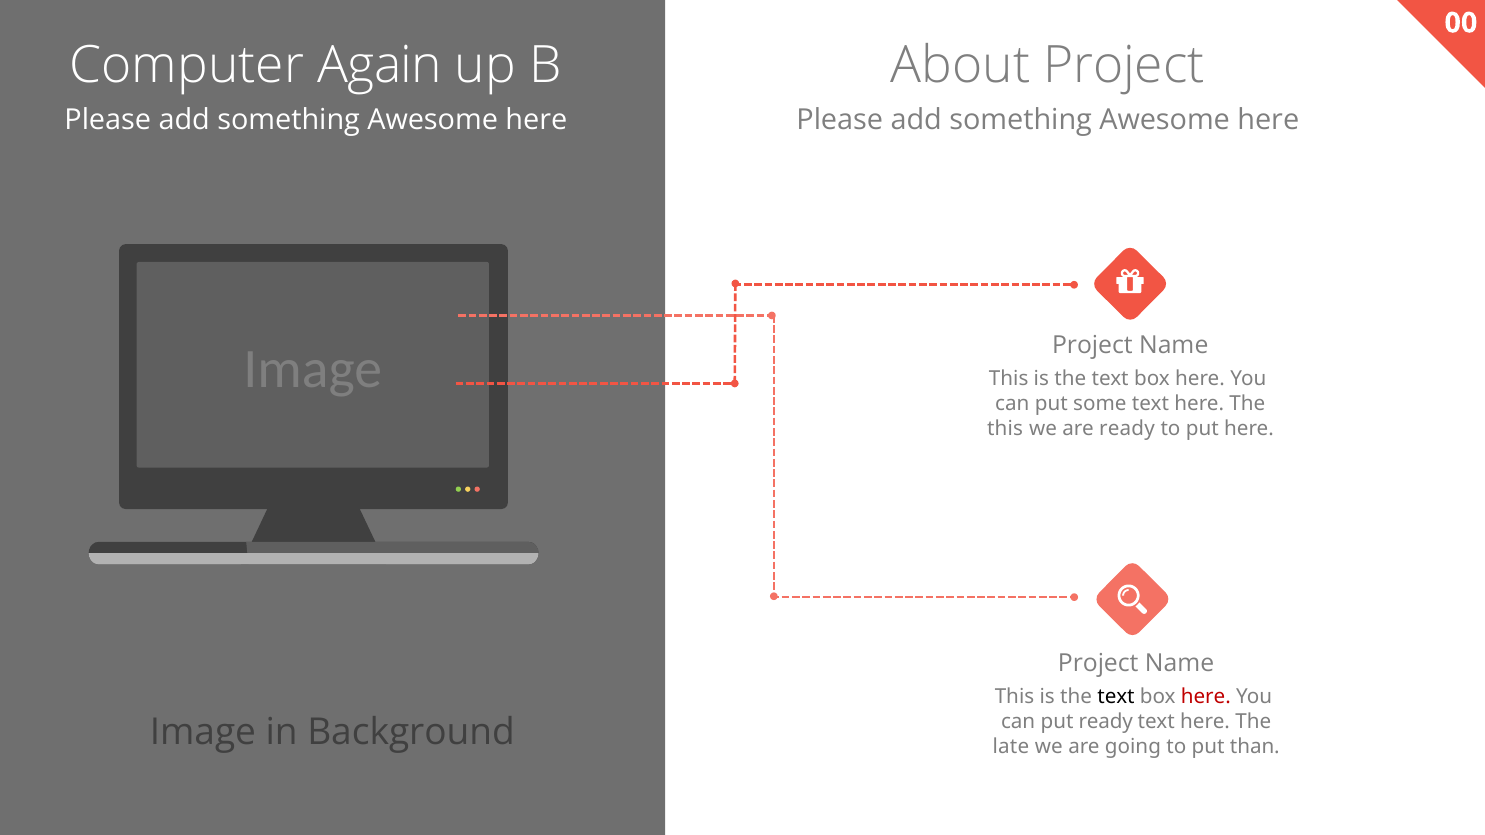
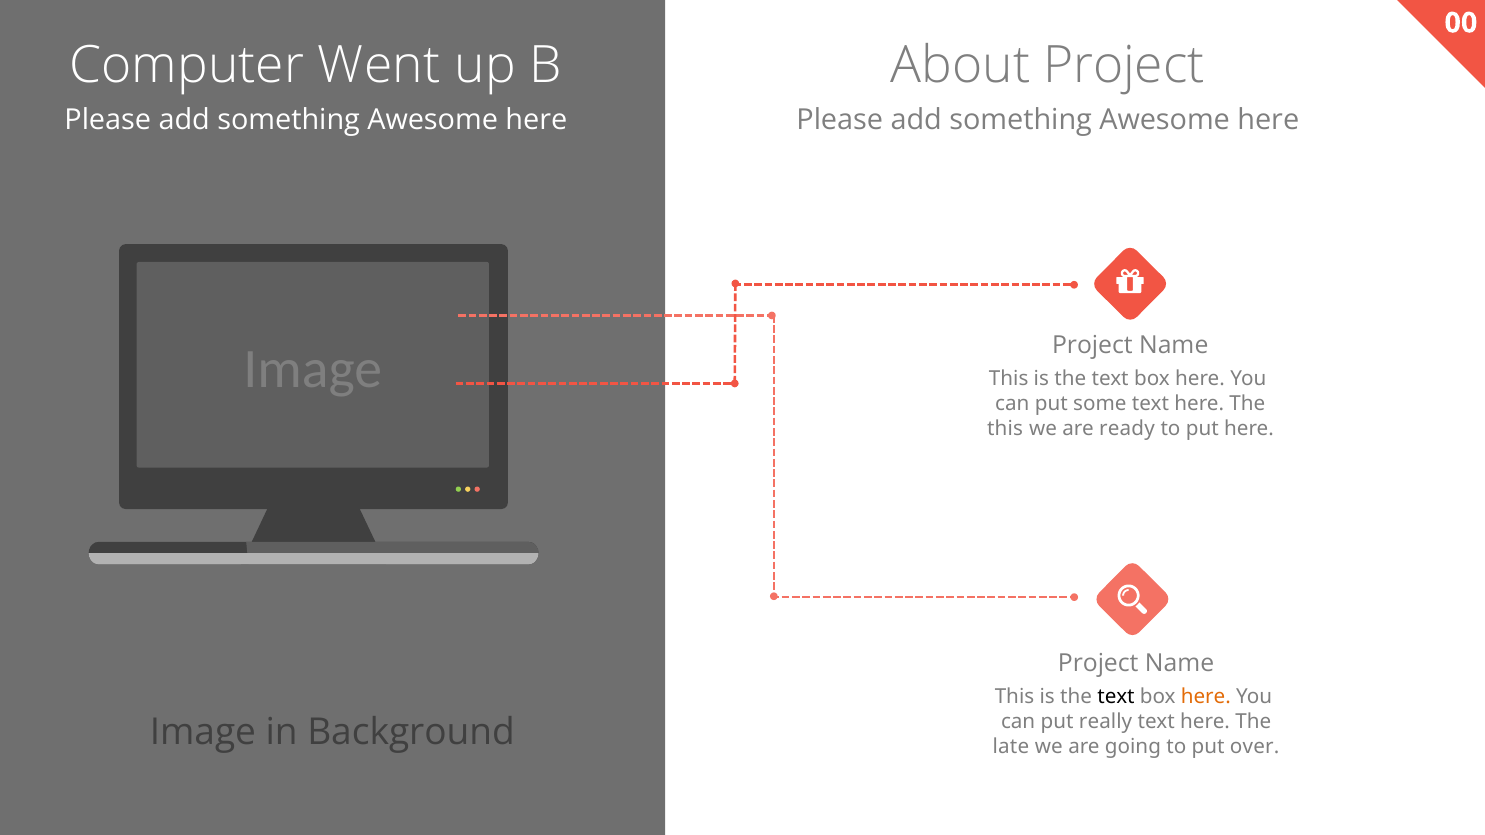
Again: Again -> Went
here at (1206, 697) colour: red -> orange
put ready: ready -> really
than: than -> over
